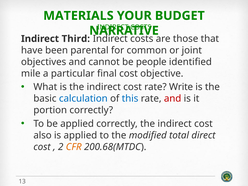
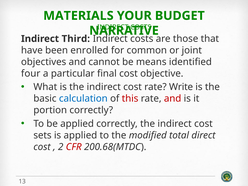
parental: parental -> enrolled
people: people -> means
mile: mile -> four
this colour: blue -> red
also: also -> sets
CFR colour: orange -> red
